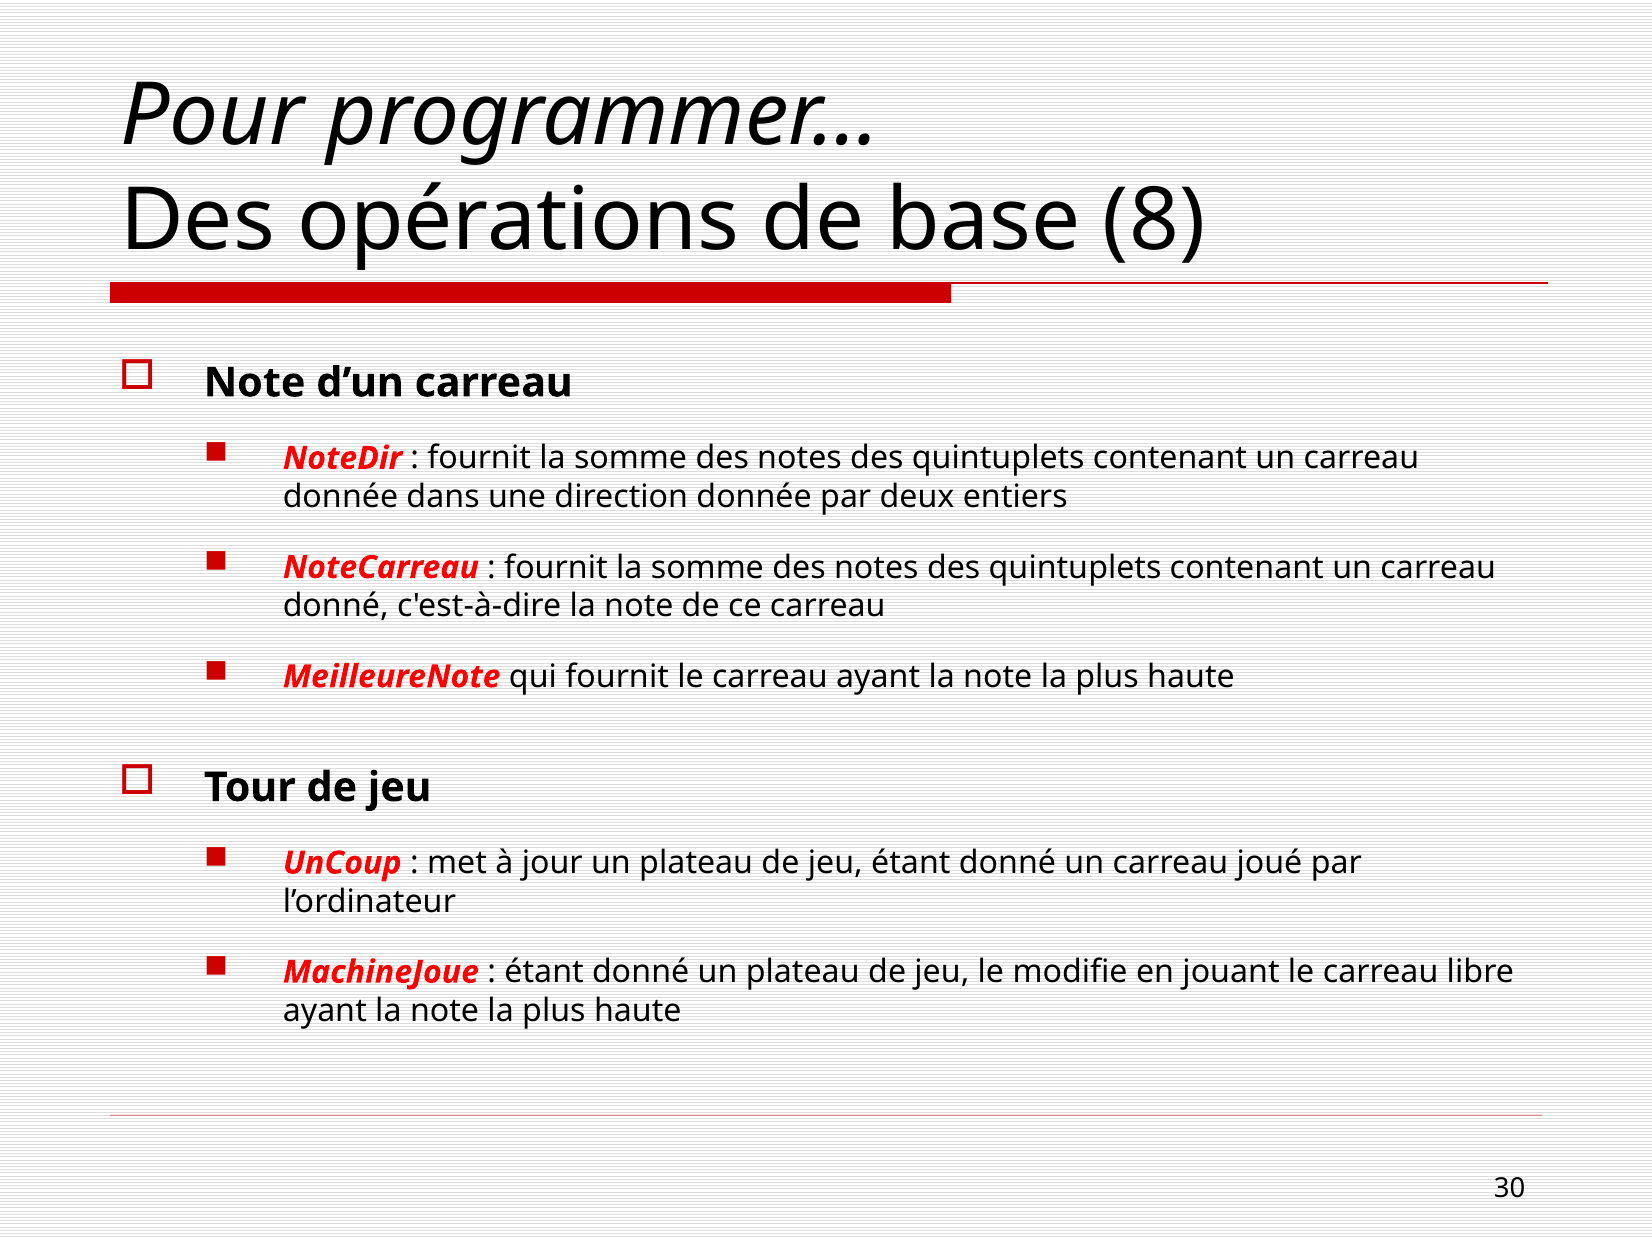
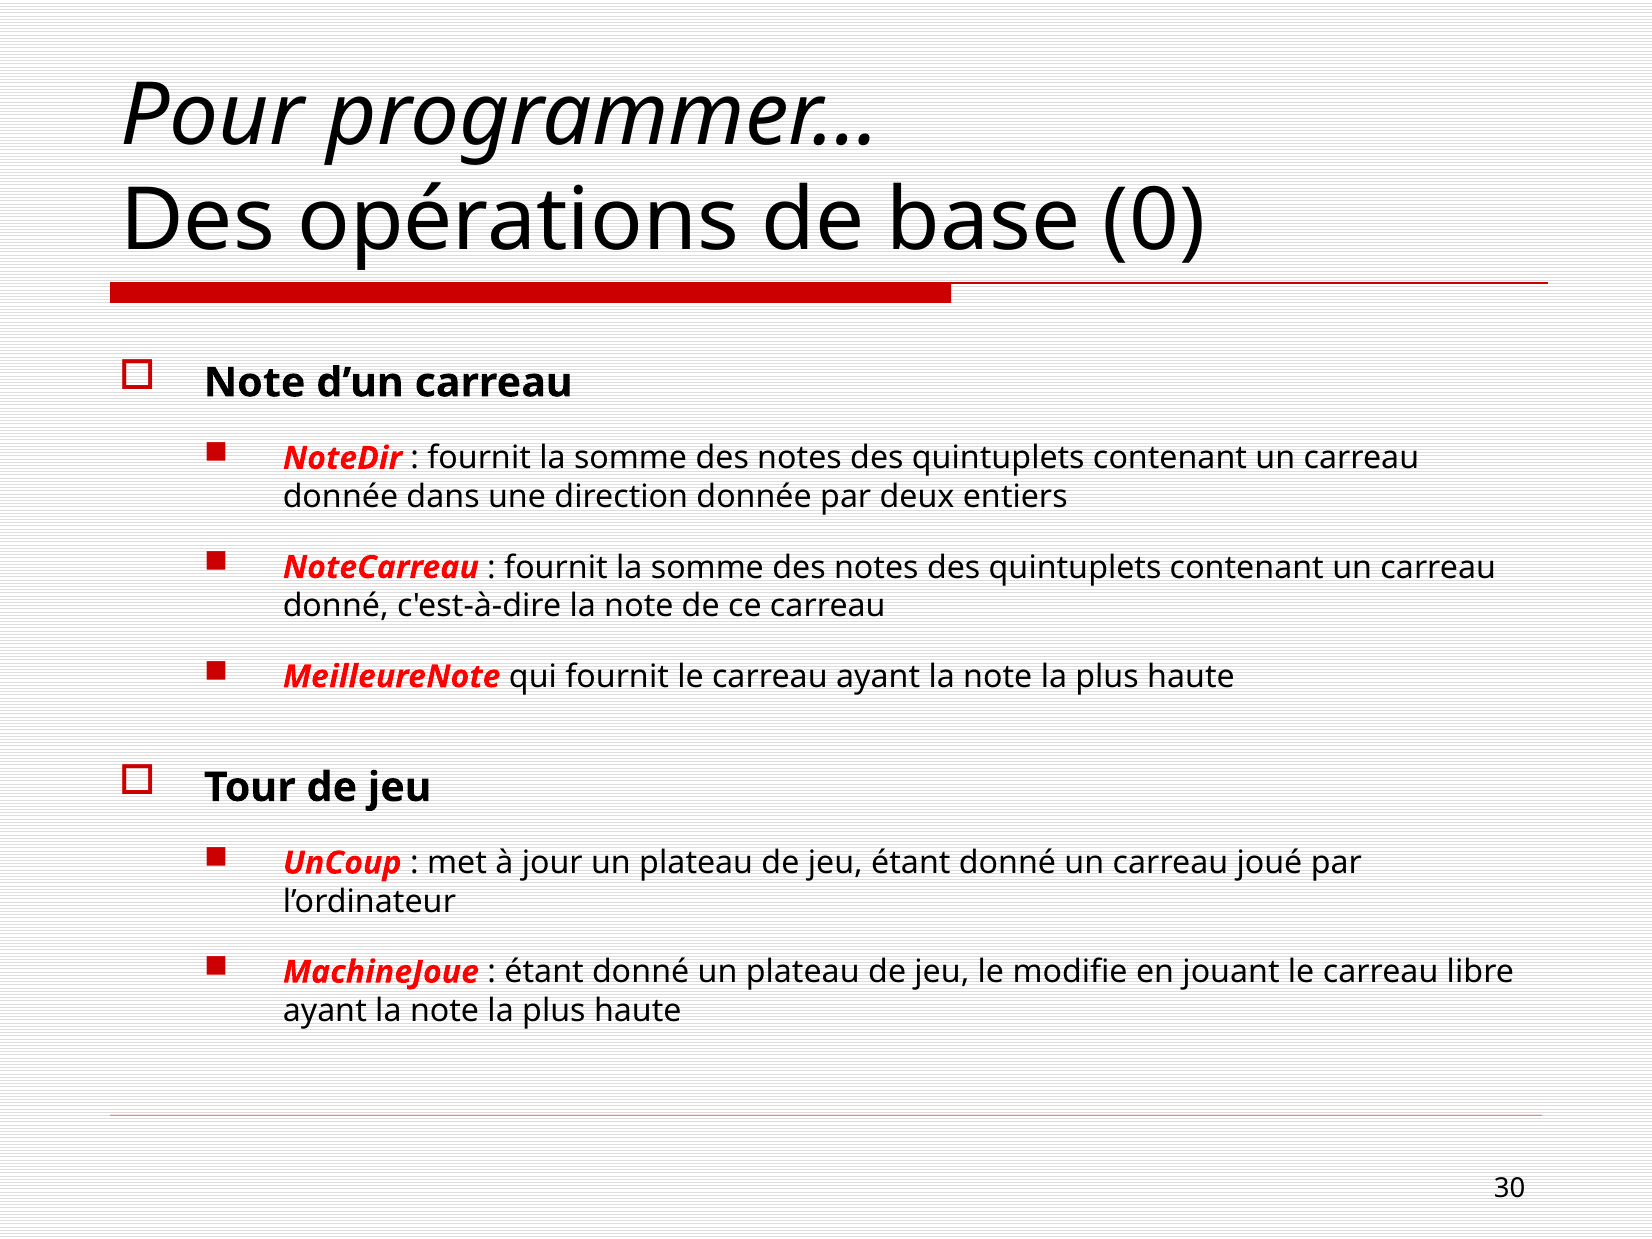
8: 8 -> 0
